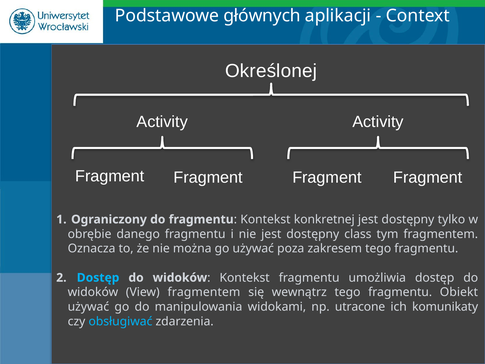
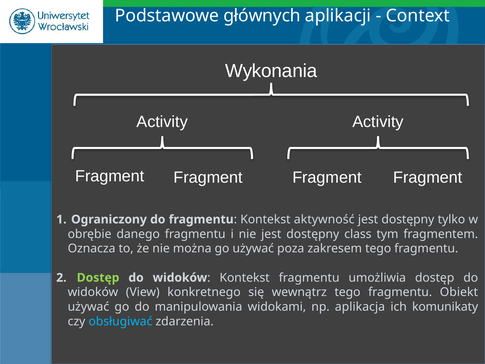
Określonej: Określonej -> Wykonania
konkretnej: konkretnej -> aktywność
Dostęp at (98, 277) colour: light blue -> light green
View fragmentem: fragmentem -> konkretnego
utracone: utracone -> aplikacja
